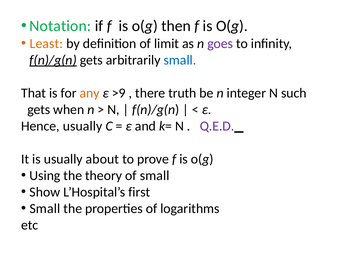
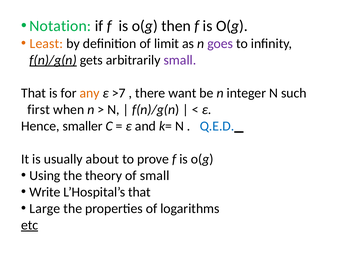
small at (180, 60) colour: blue -> purple
>9: >9 -> >7
truth: truth -> want
gets at (39, 109): gets -> first
Hence usually: usually -> smaller
Q.E.D colour: purple -> blue
Show: Show -> Write
L’Hospital’s first: first -> that
Small at (45, 208): Small -> Large
etc underline: none -> present
